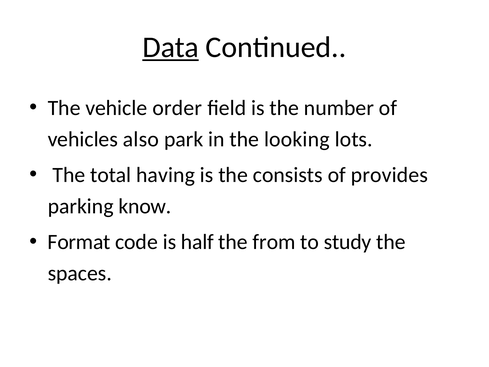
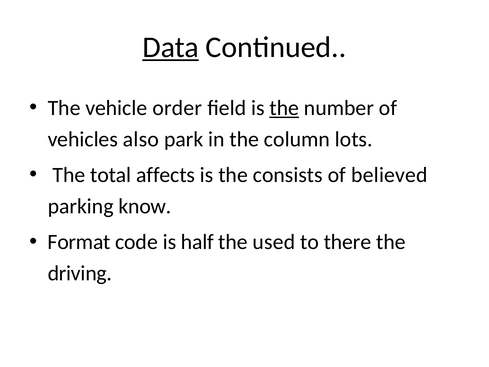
the at (284, 108) underline: none -> present
looking: looking -> column
having: having -> affects
provides: provides -> believed
from: from -> used
study: study -> there
spaces: spaces -> driving
